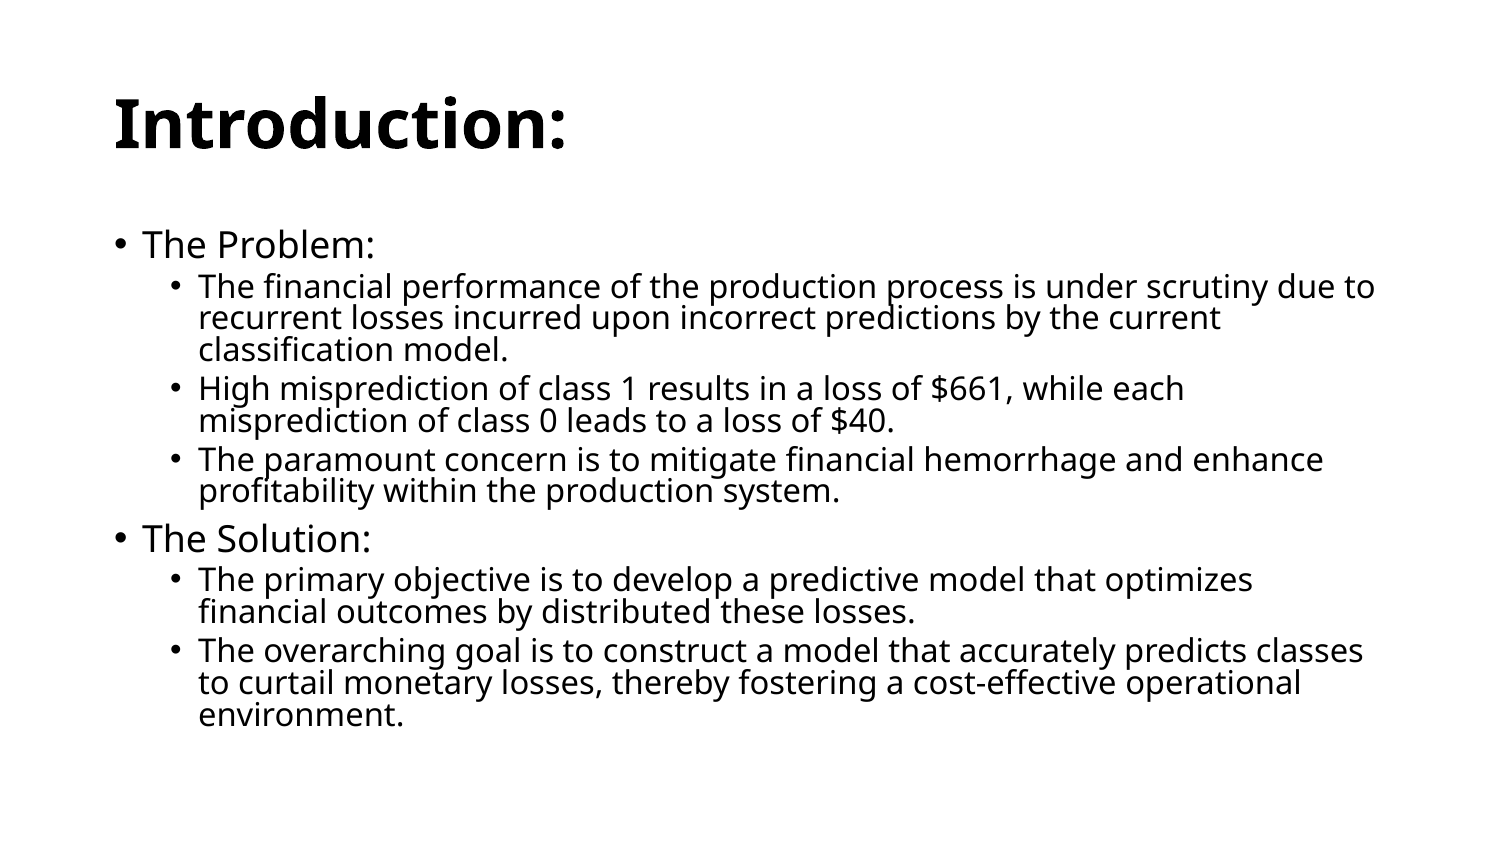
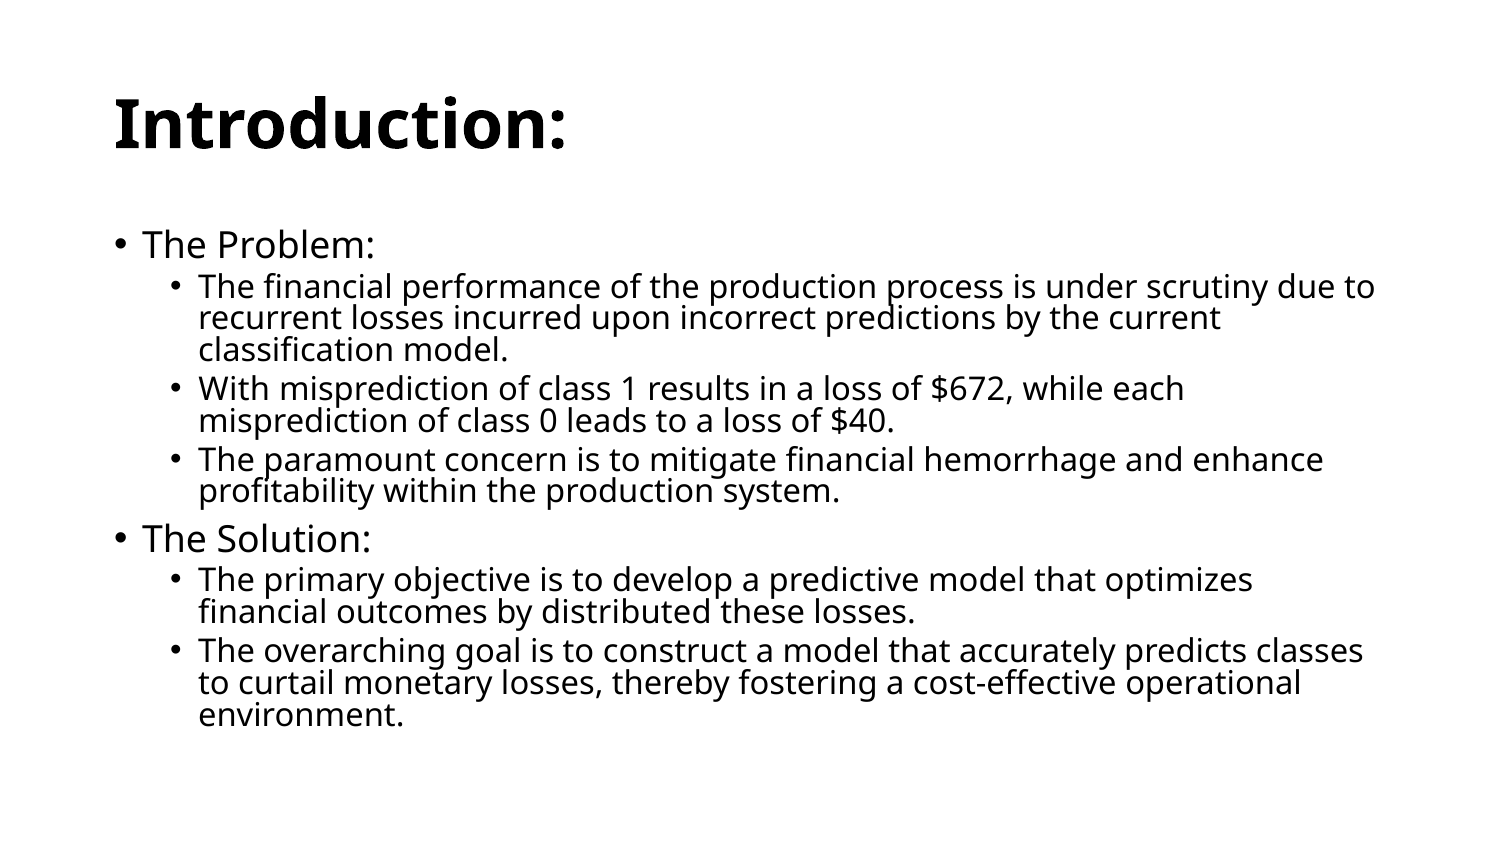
High: High -> With
$661: $661 -> $672
